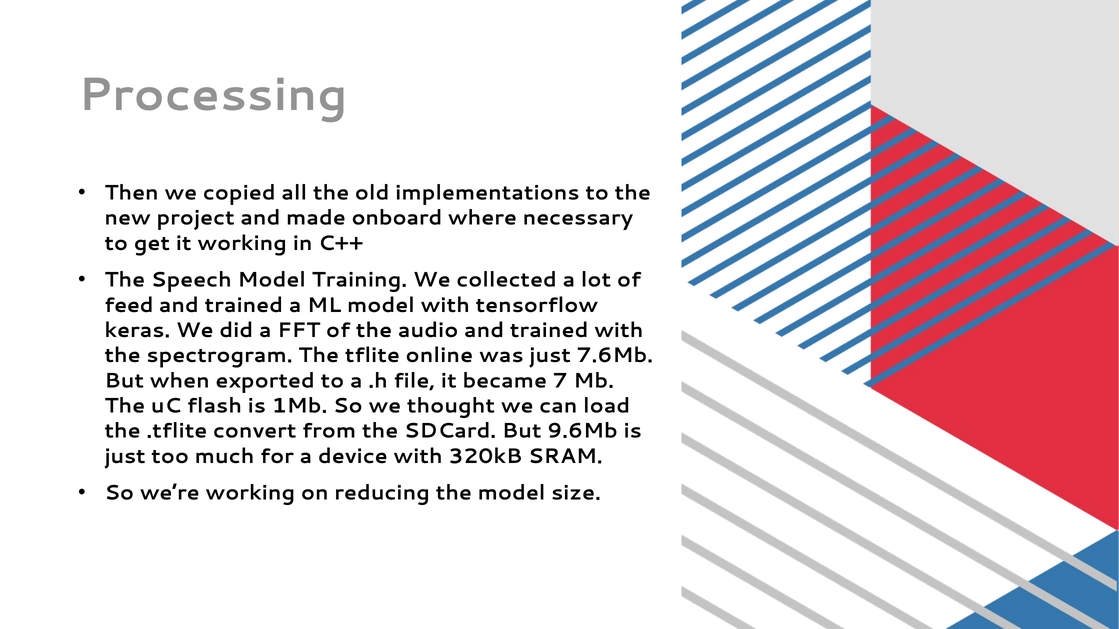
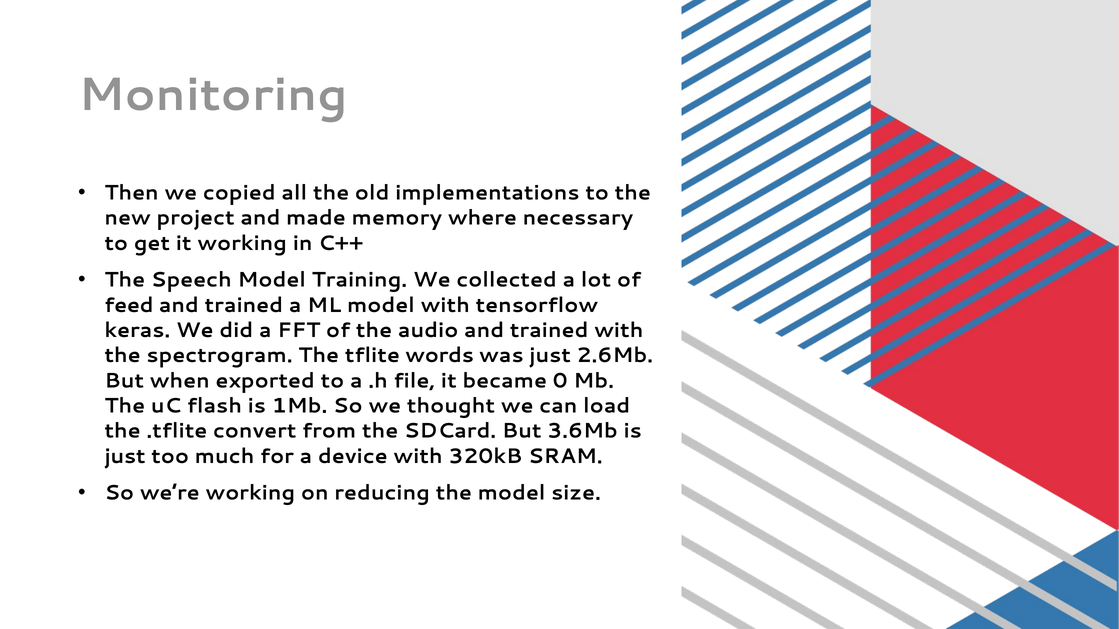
Processing: Processing -> Monitoring
onboard: onboard -> memory
online: online -> words
7.6Mb: 7.6Mb -> 2.6Mb
7: 7 -> 0
9.6Mb: 9.6Mb -> 3.6Mb
